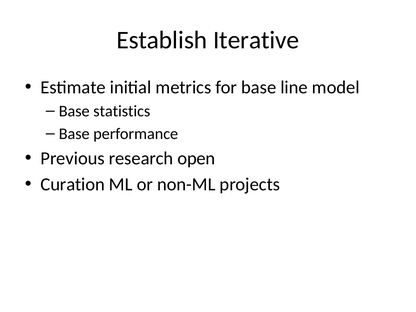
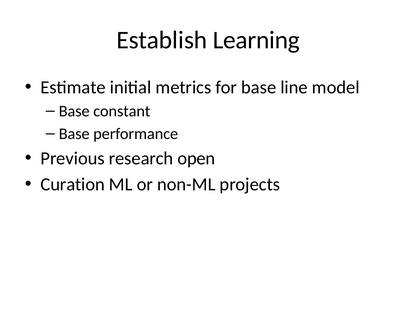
Iterative: Iterative -> Learning
statistics: statistics -> constant
